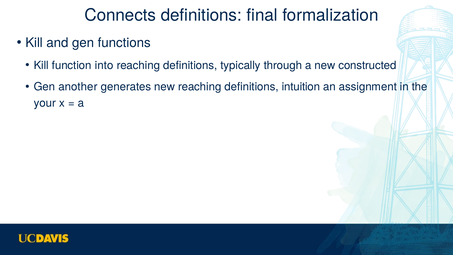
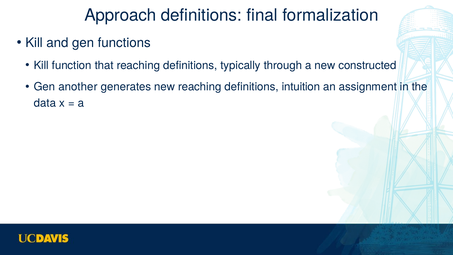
Connects: Connects -> Approach
into: into -> that
your: your -> data
